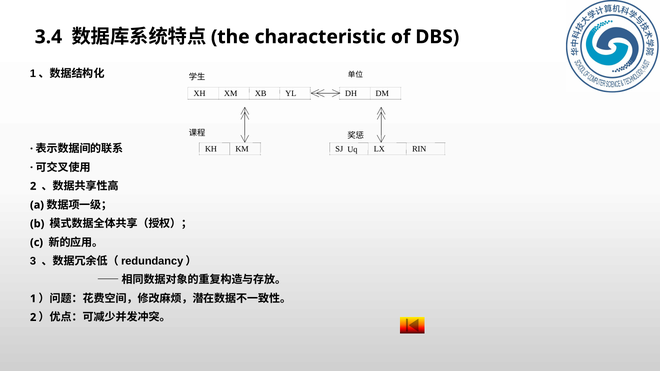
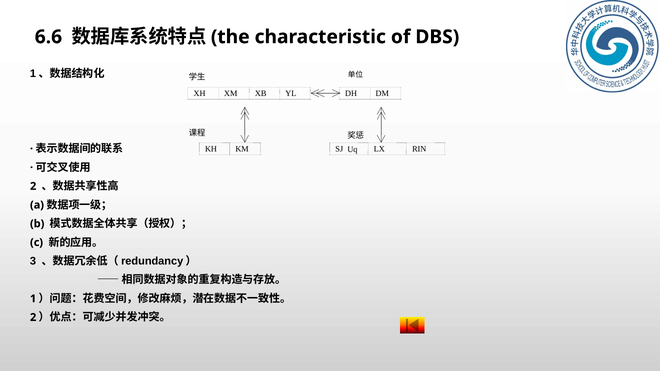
3.4: 3.4 -> 6.6
